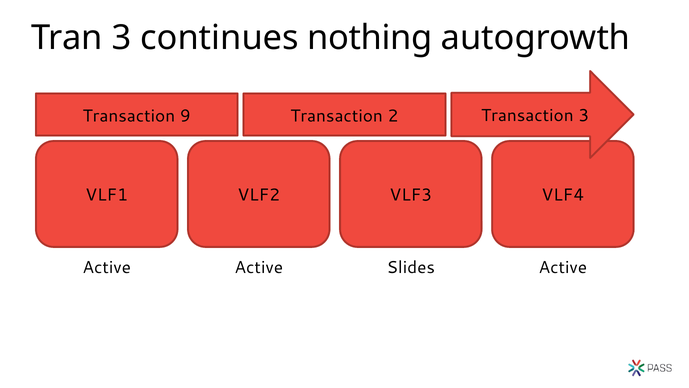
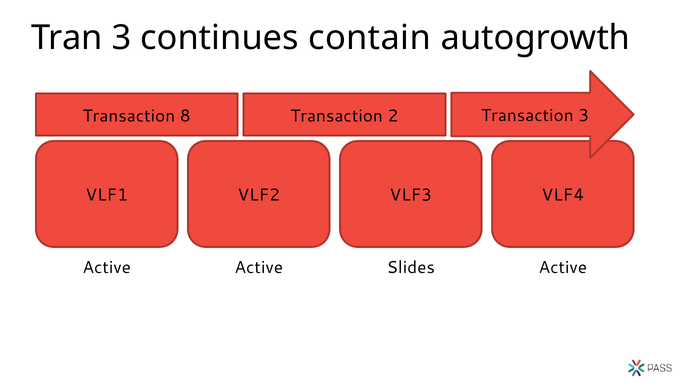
nothing: nothing -> contain
9: 9 -> 8
